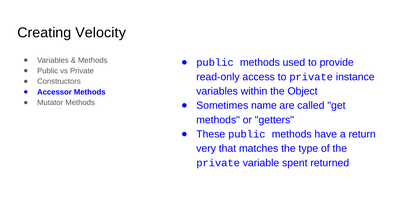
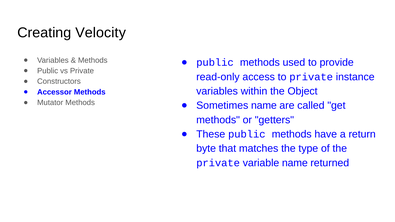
very: very -> byte
variable spent: spent -> name
